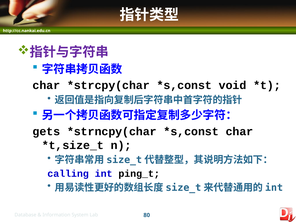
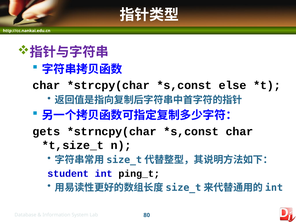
void: void -> else
calling: calling -> student
